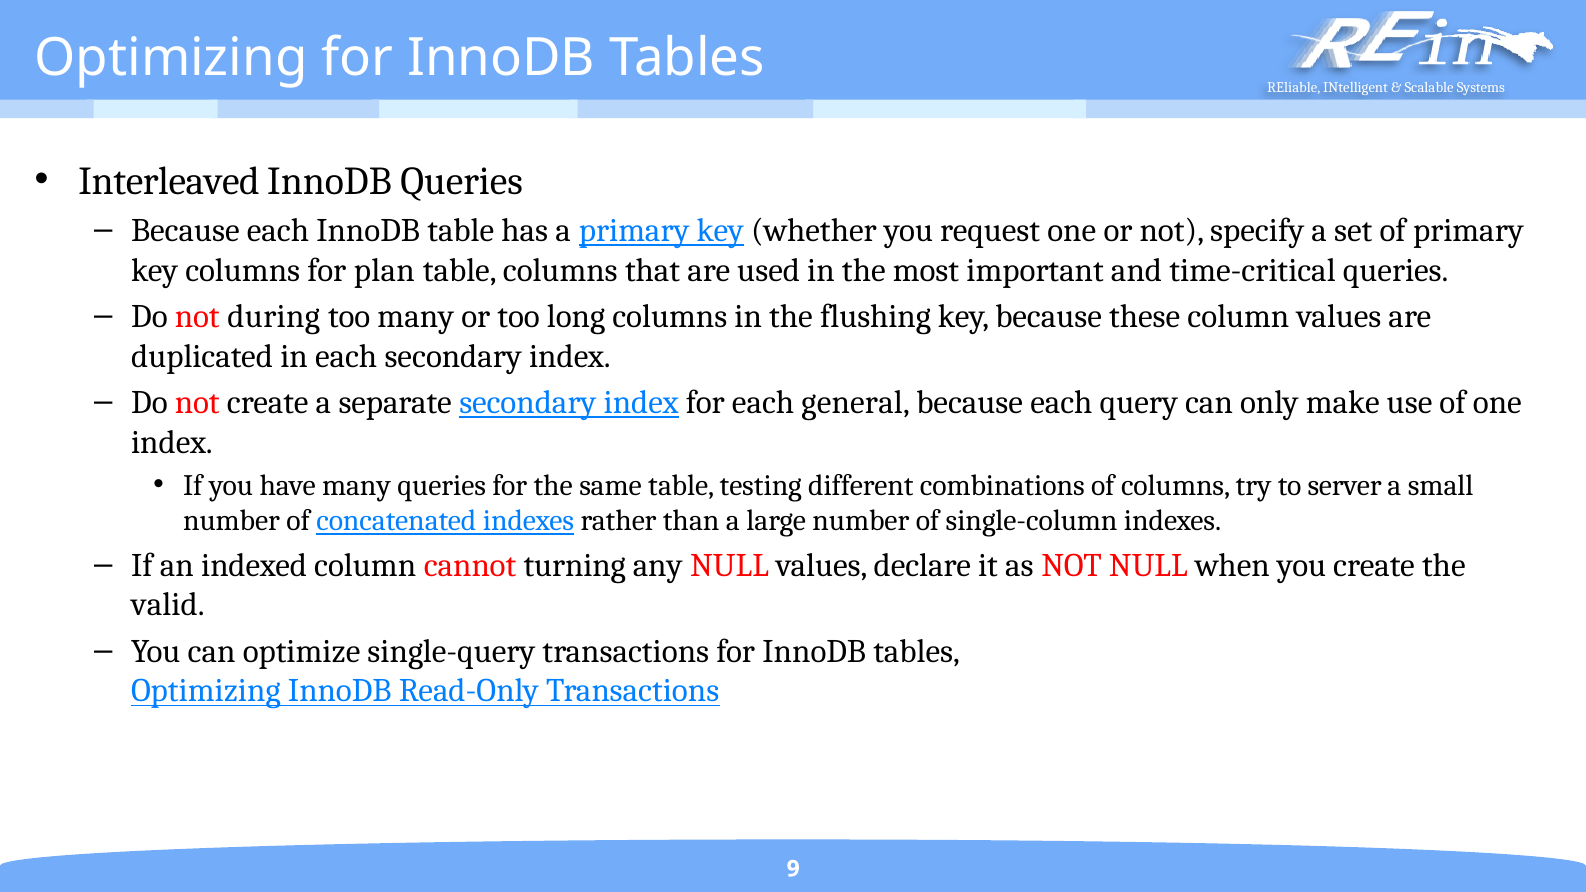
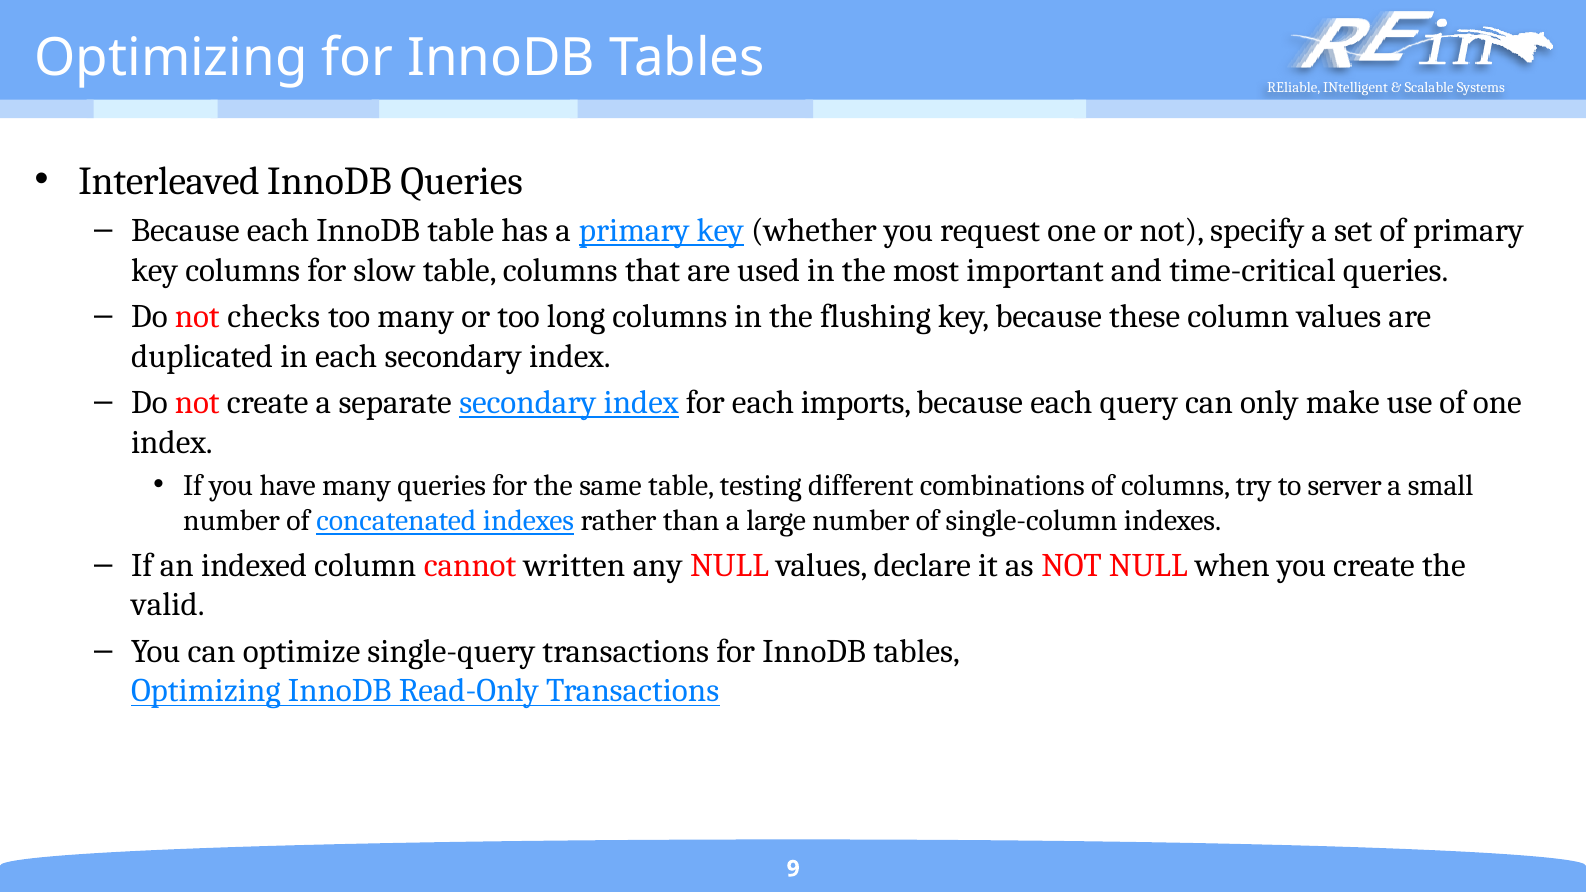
plan: plan -> slow
during: during -> checks
general: general -> imports
turning: turning -> written
